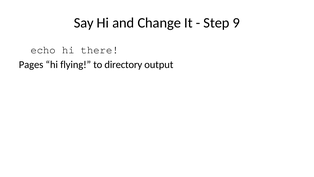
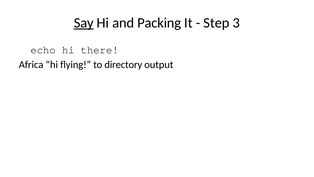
Say underline: none -> present
Change: Change -> Packing
9: 9 -> 3
Pages: Pages -> Africa
